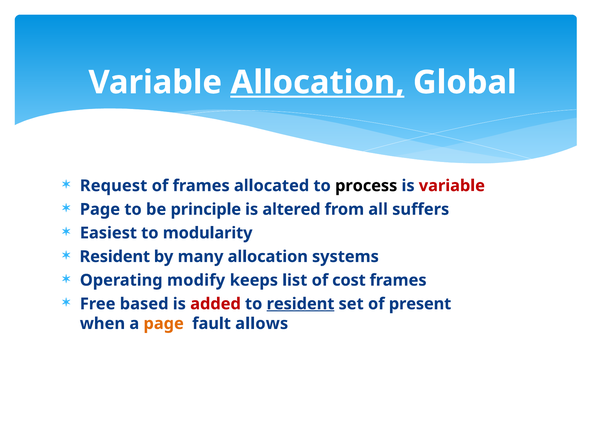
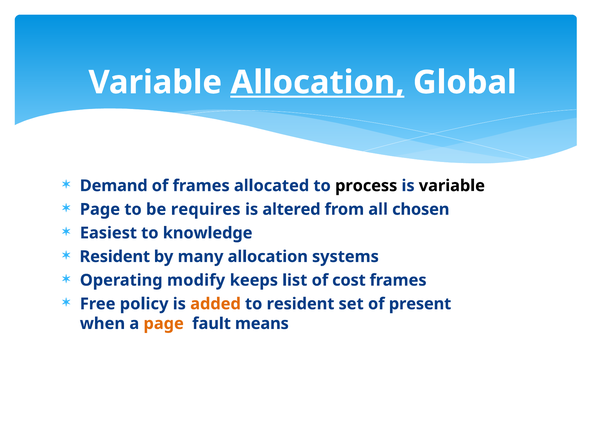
Request: Request -> Demand
variable at (452, 186) colour: red -> black
principle: principle -> requires
suffers: suffers -> chosen
modularity: modularity -> knowledge
based: based -> policy
added colour: red -> orange
resident at (301, 304) underline: present -> none
allows: allows -> means
